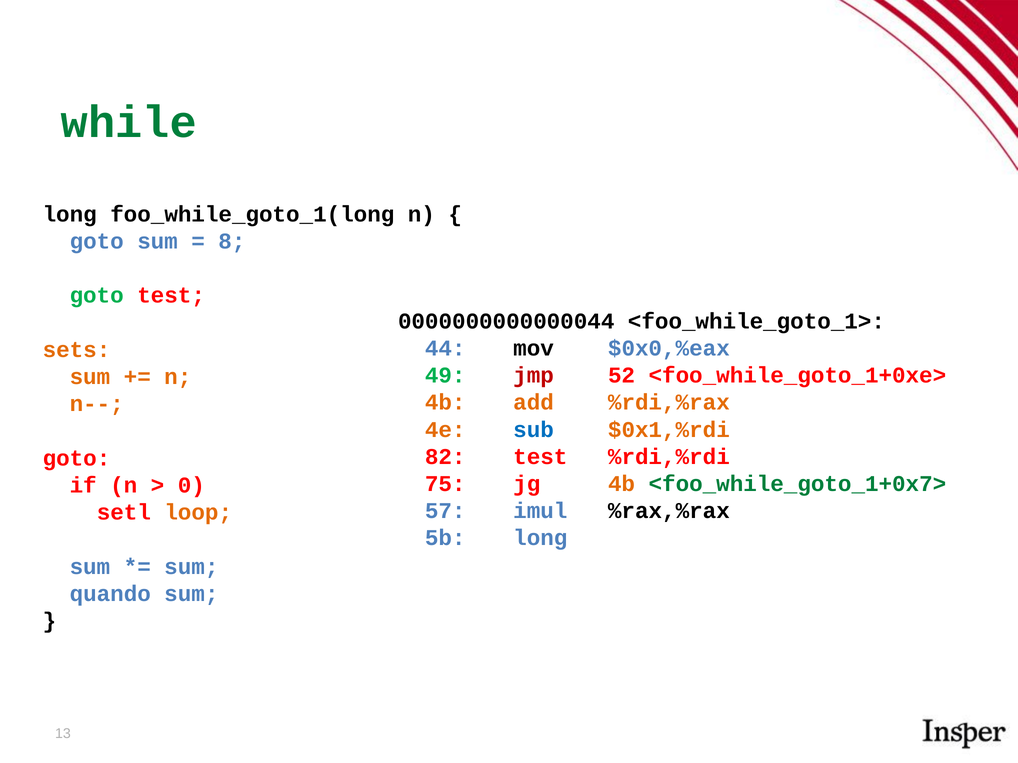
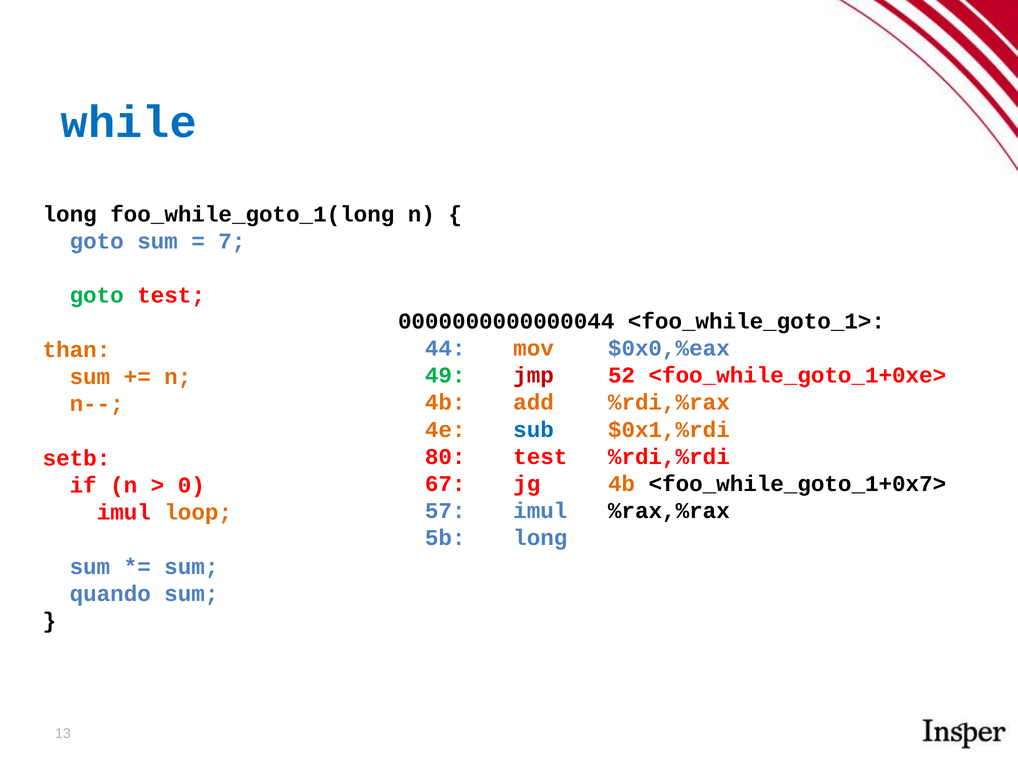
while colour: green -> blue
8: 8 -> 7
mov colour: black -> orange
sets: sets -> than
82: 82 -> 80
goto at (77, 458): goto -> setb
75: 75 -> 67
<foo_while_goto_1+0x7> colour: green -> black
setl at (124, 513): setl -> imul
